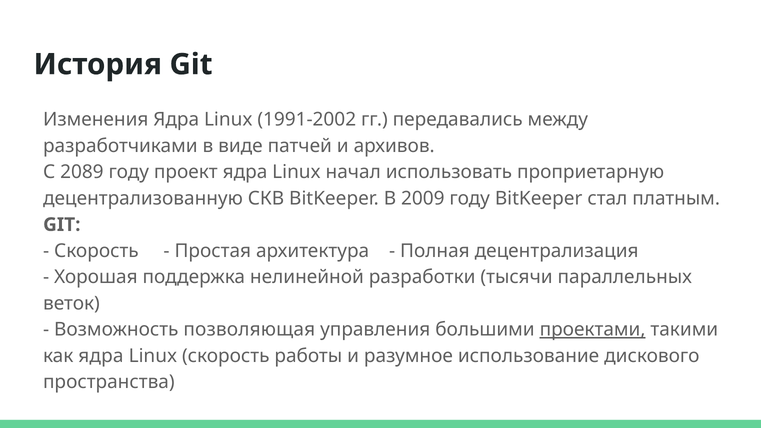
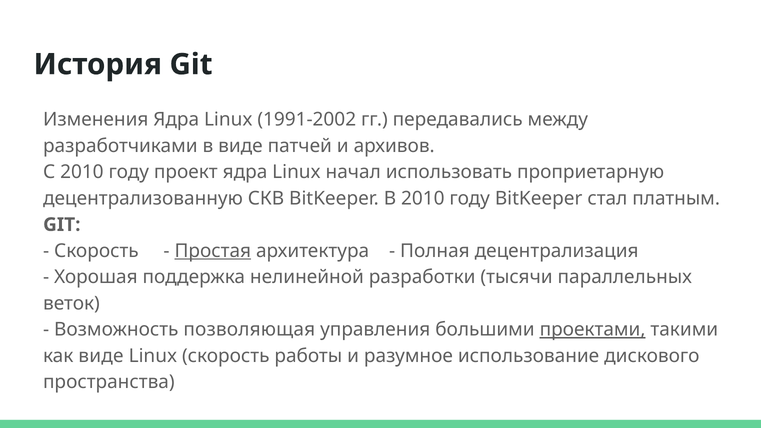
С 2089: 2089 -> 2010
В 2009: 2009 -> 2010
Простая underline: none -> present
как ядра: ядра -> виде
